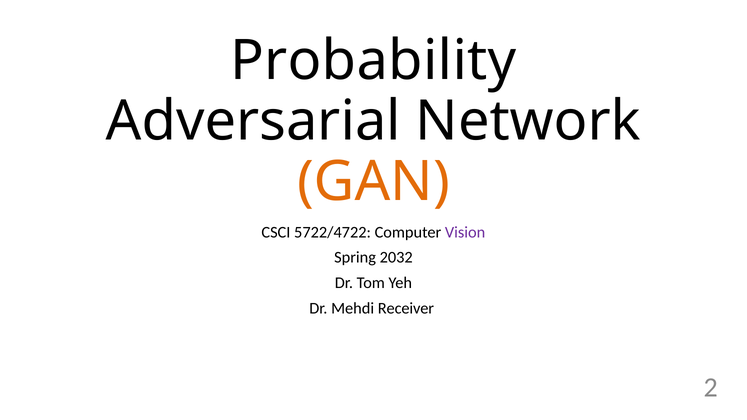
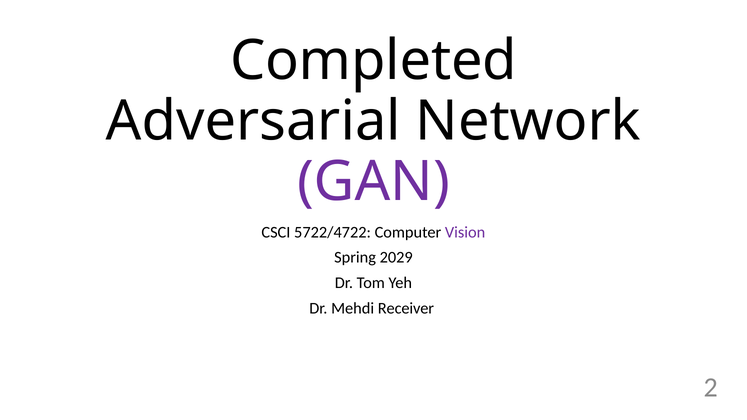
Probability: Probability -> Completed
GAN colour: orange -> purple
2032: 2032 -> 2029
